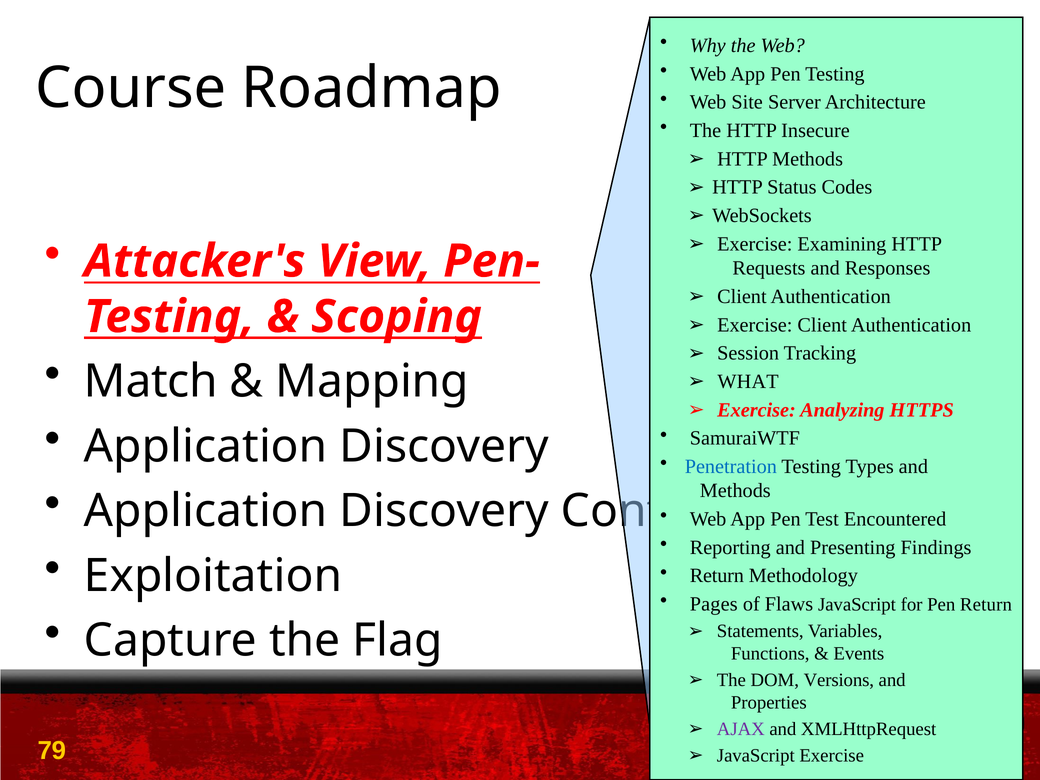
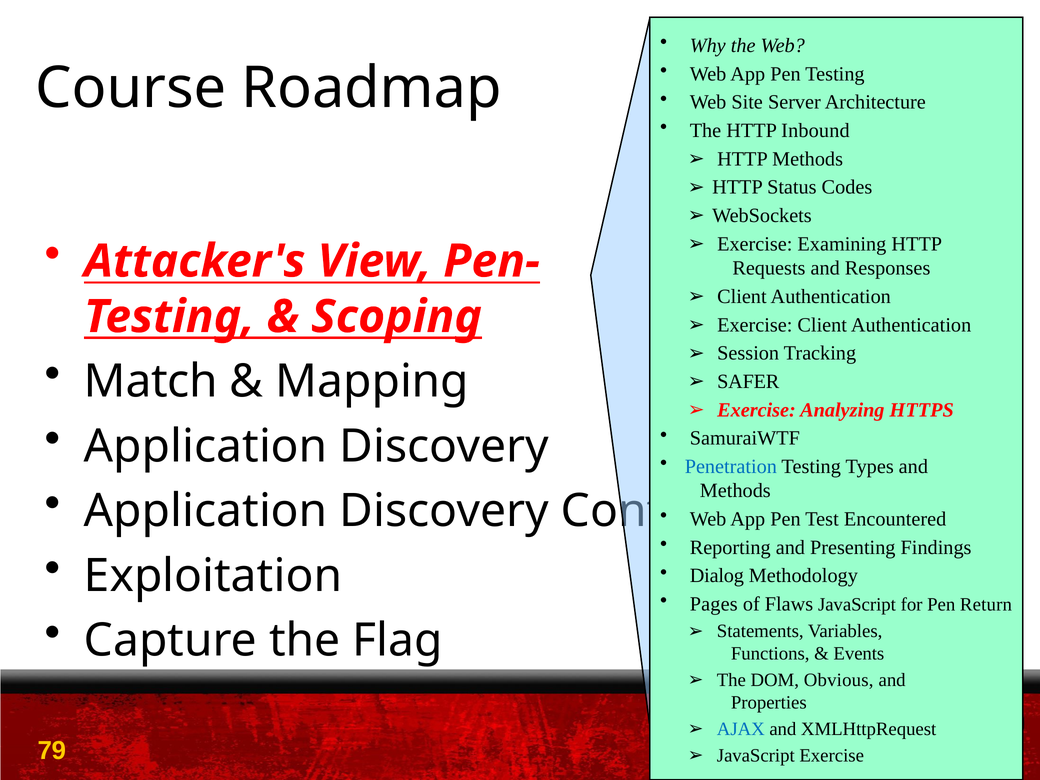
Insecure: Insecure -> Inbound
WHAT: WHAT -> SAFER
Return at (717, 576): Return -> Dialog
Versions: Versions -> Obvious
AJAX colour: purple -> blue
